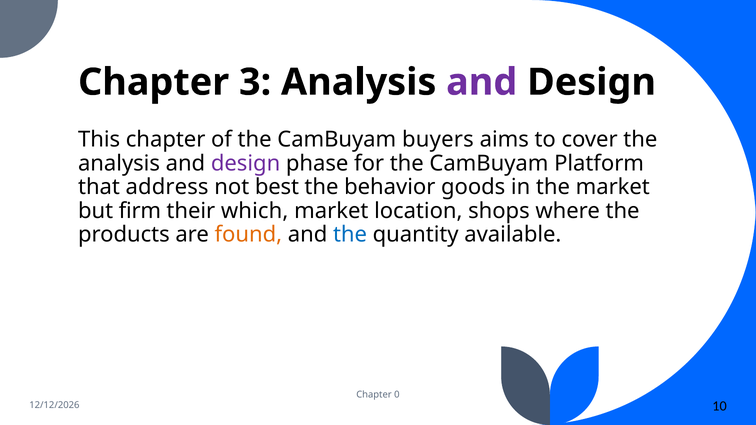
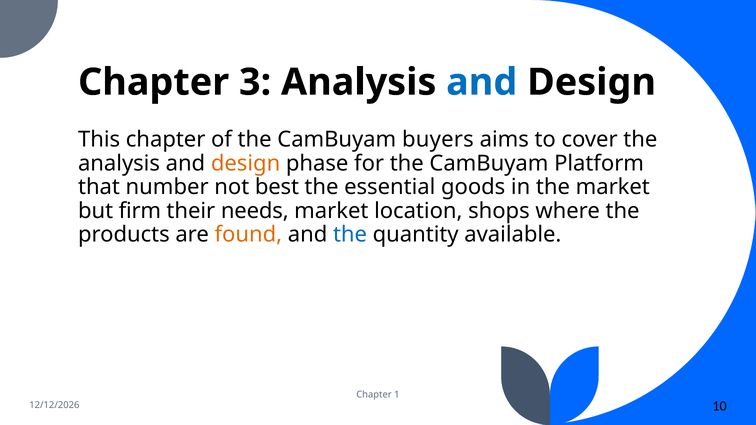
and at (482, 82) colour: purple -> blue
design at (246, 163) colour: purple -> orange
address: address -> number
behavior: behavior -> essential
which: which -> needs
0: 0 -> 1
